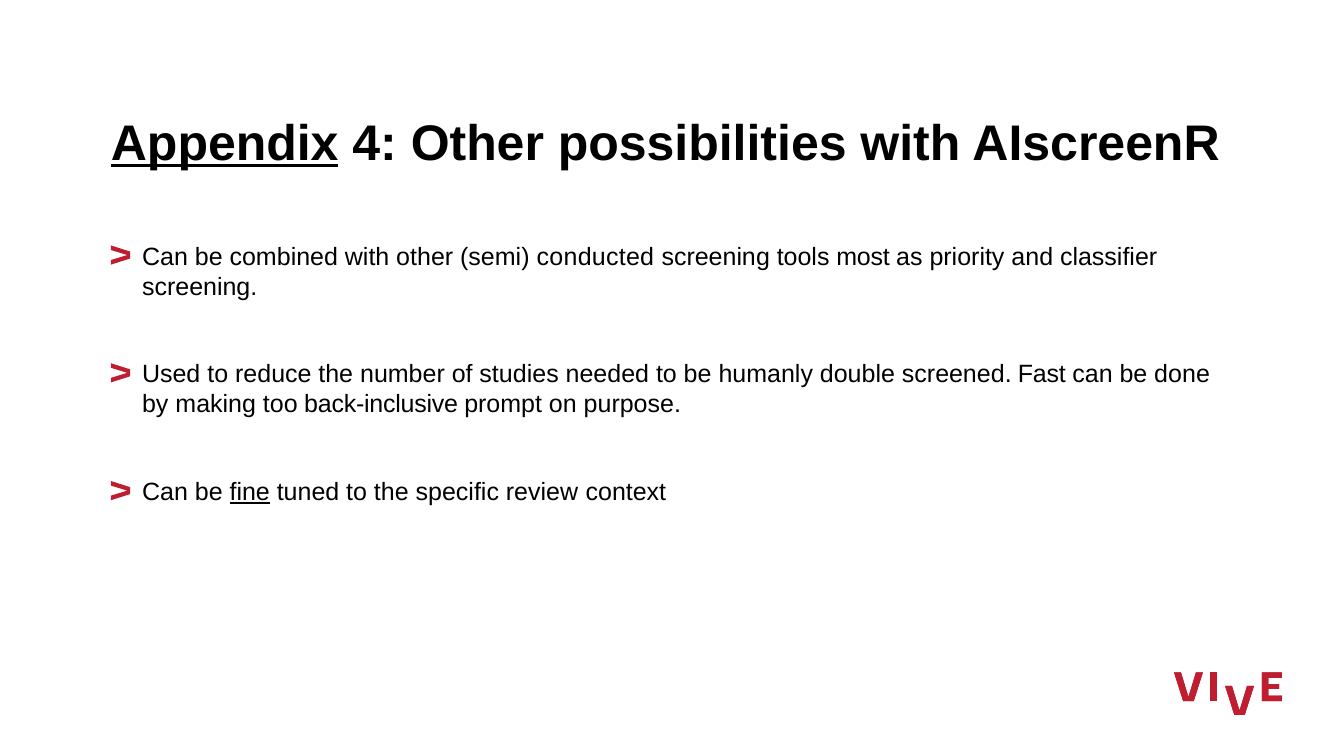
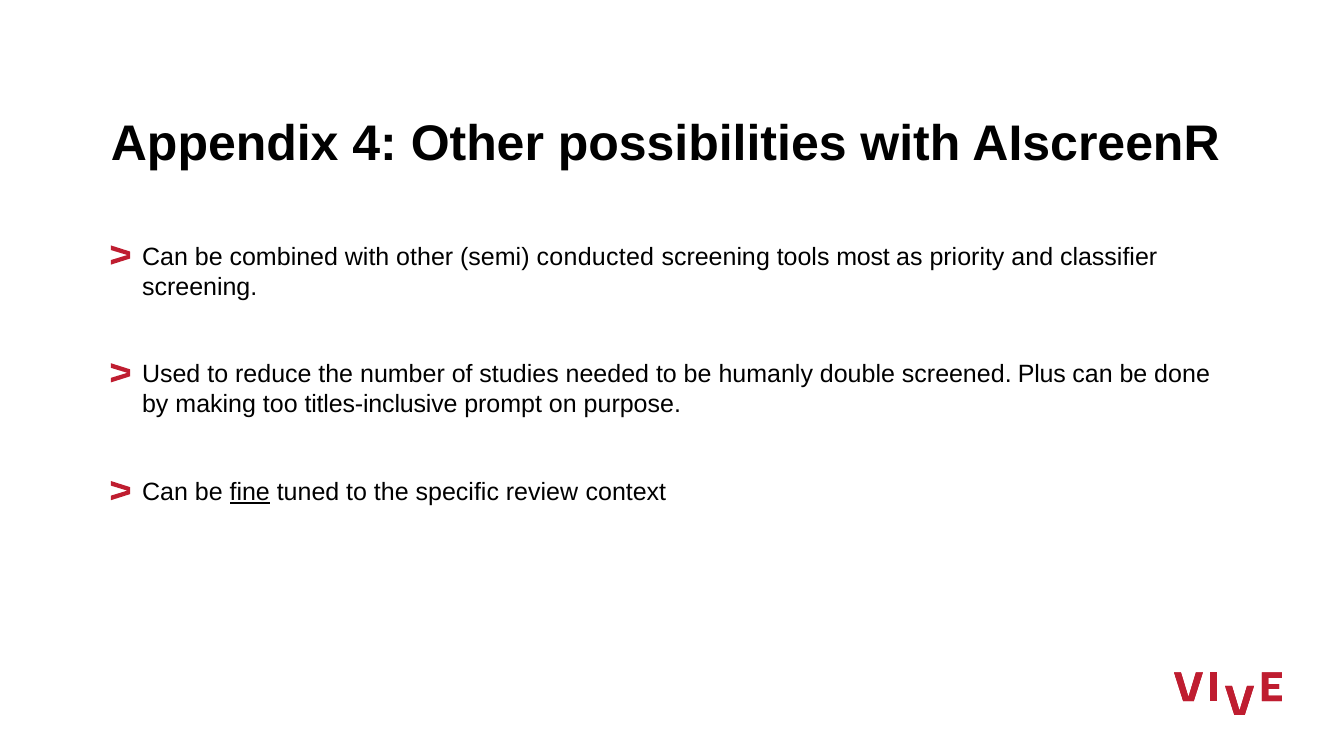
Appendix underline: present -> none
Fast: Fast -> Plus
back-inclusive: back-inclusive -> titles-inclusive
